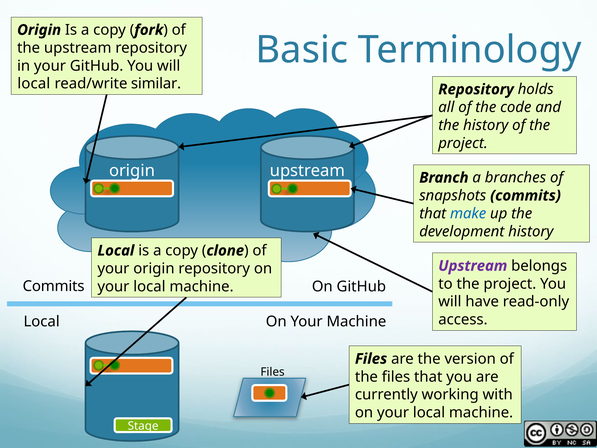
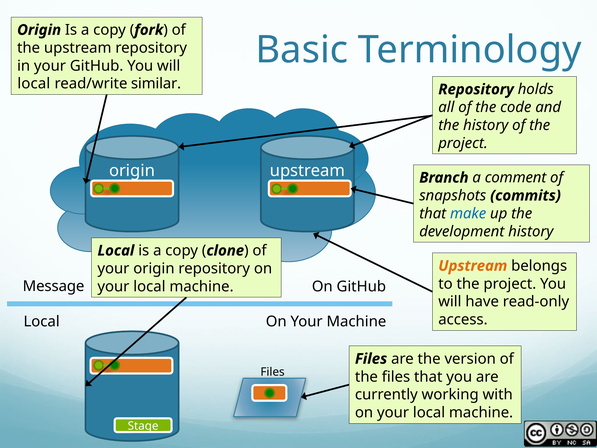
branches: branches -> comment
Upstream at (473, 266) colour: purple -> orange
Commits at (54, 286): Commits -> Message
